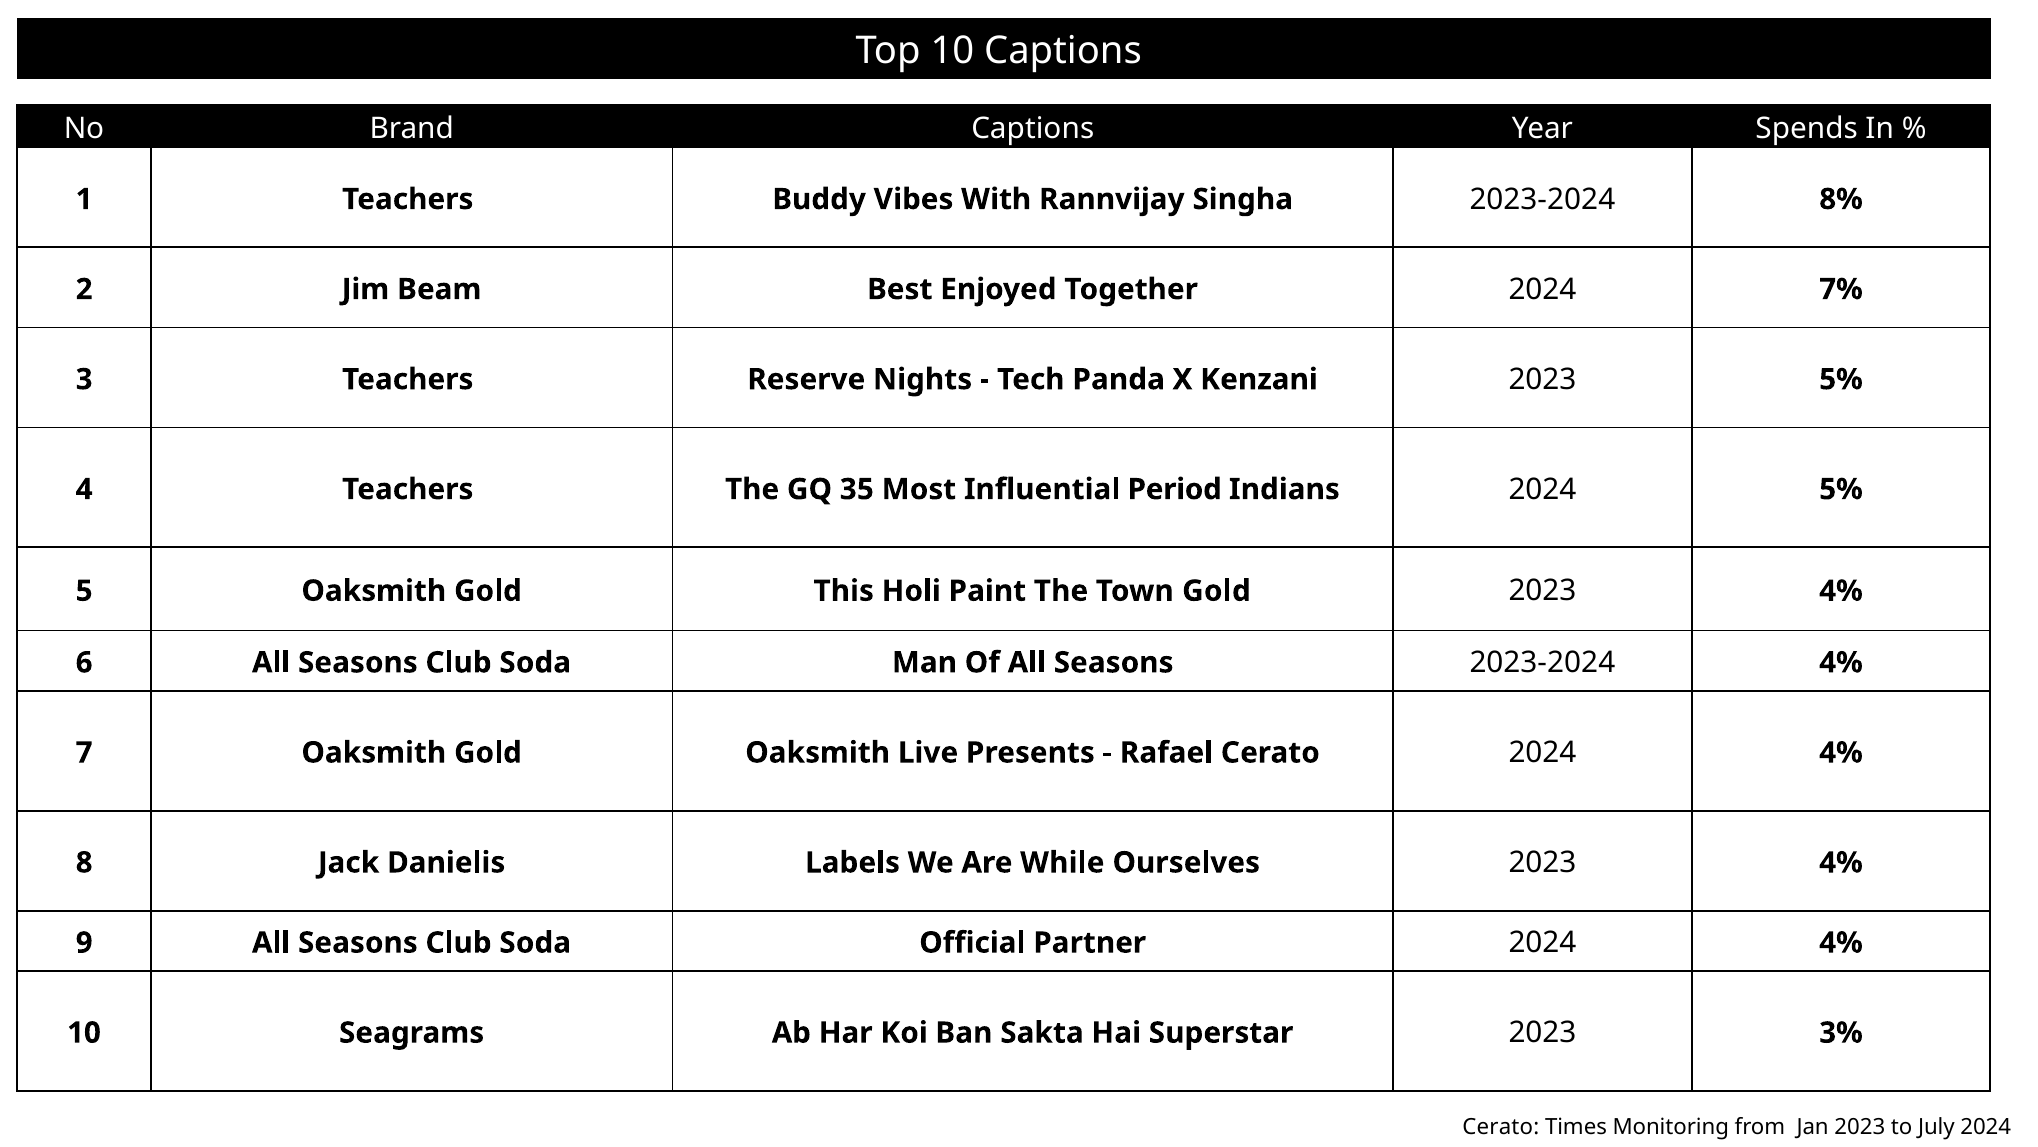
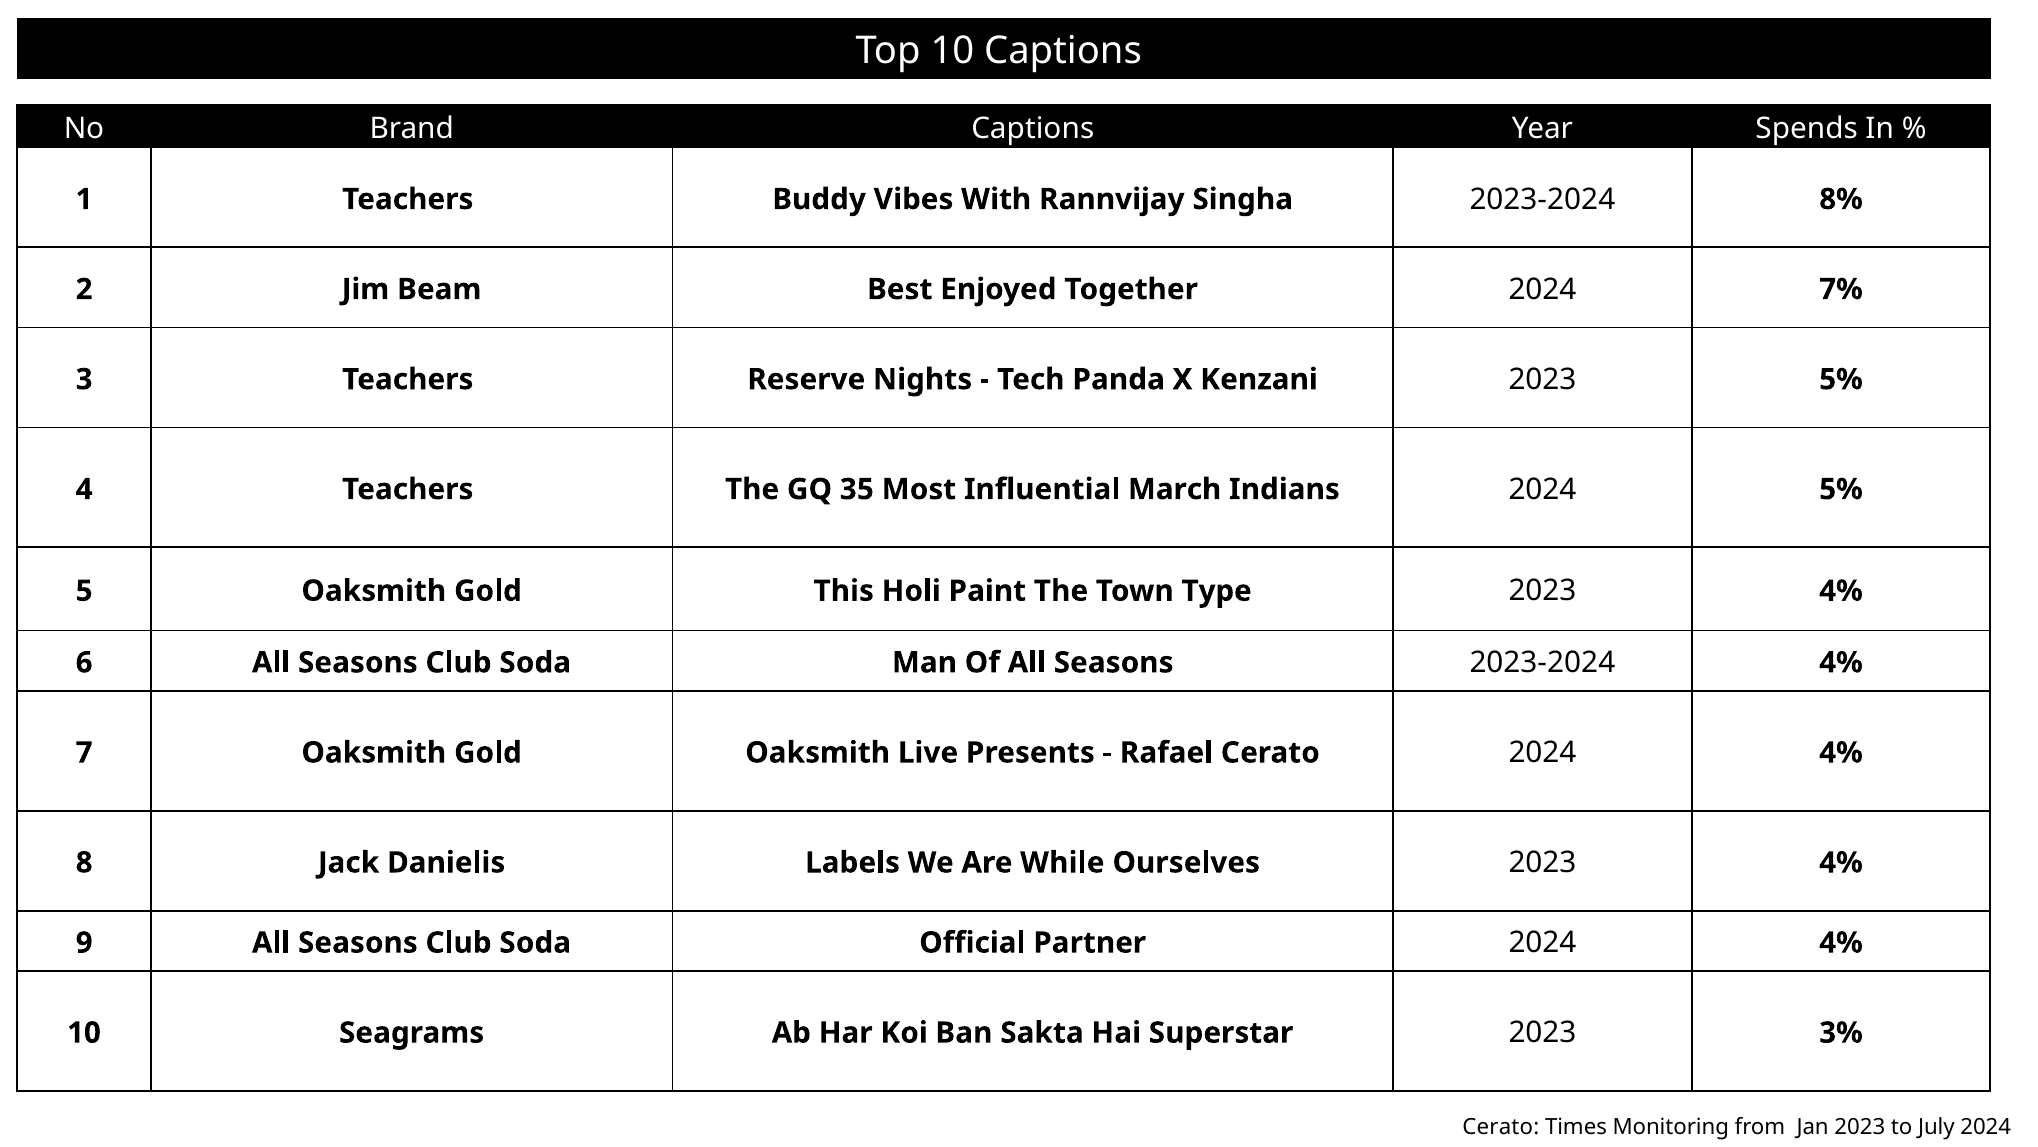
Period: Period -> March
Town Gold: Gold -> Type
